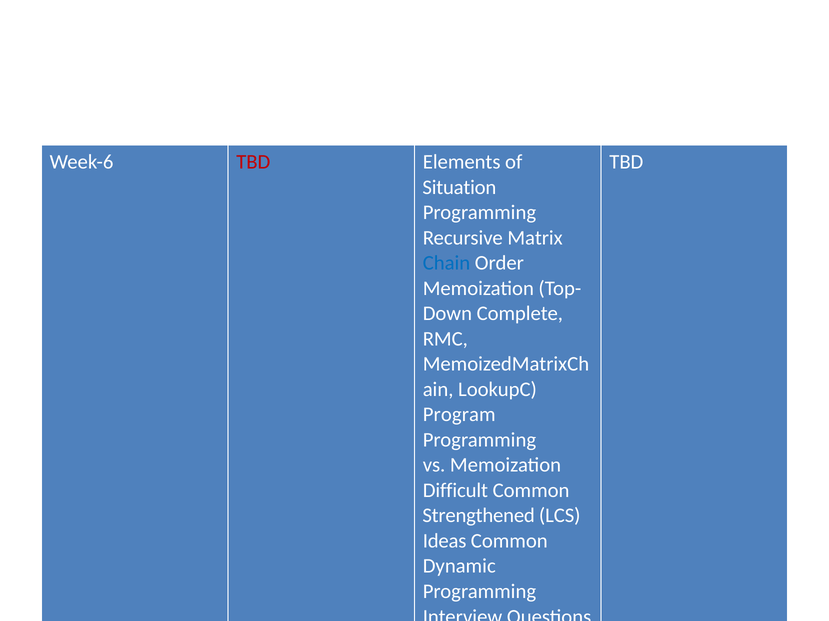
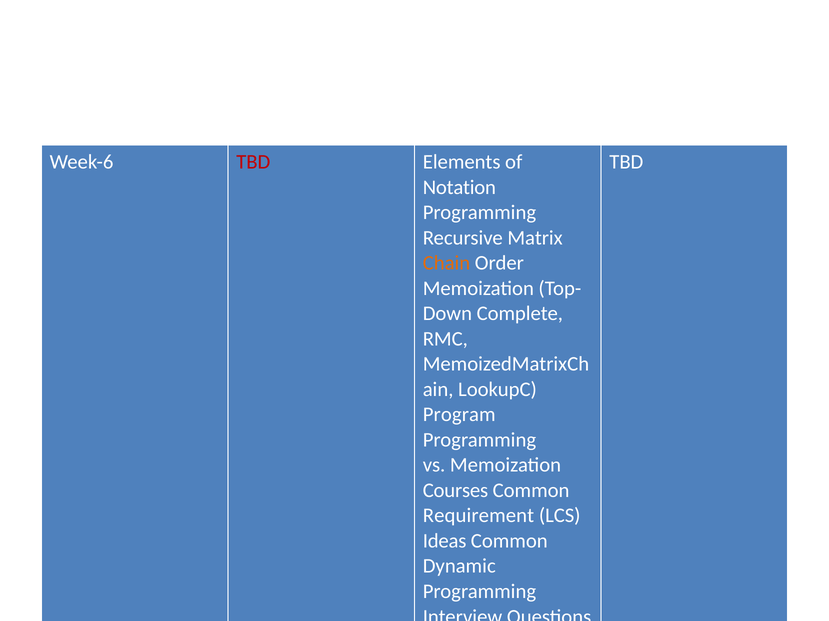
Situation: Situation -> Notation
Chain colour: blue -> orange
Difficult: Difficult -> Courses
Strengthened: Strengthened -> Requirement
